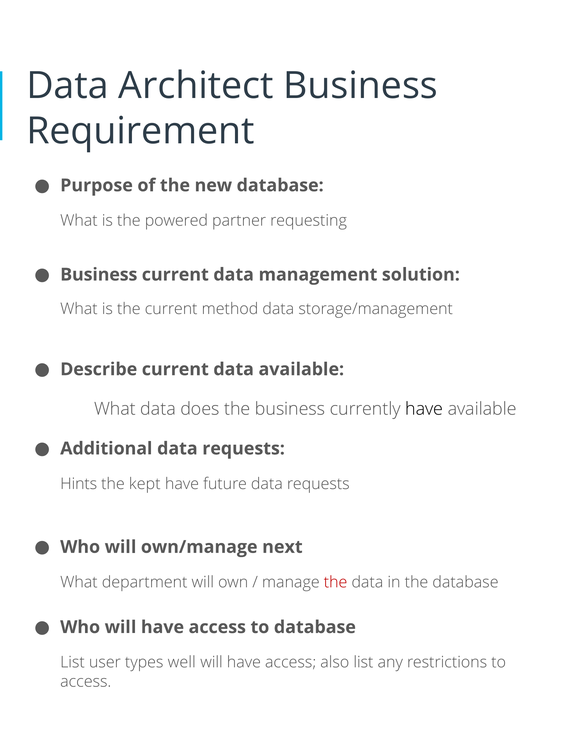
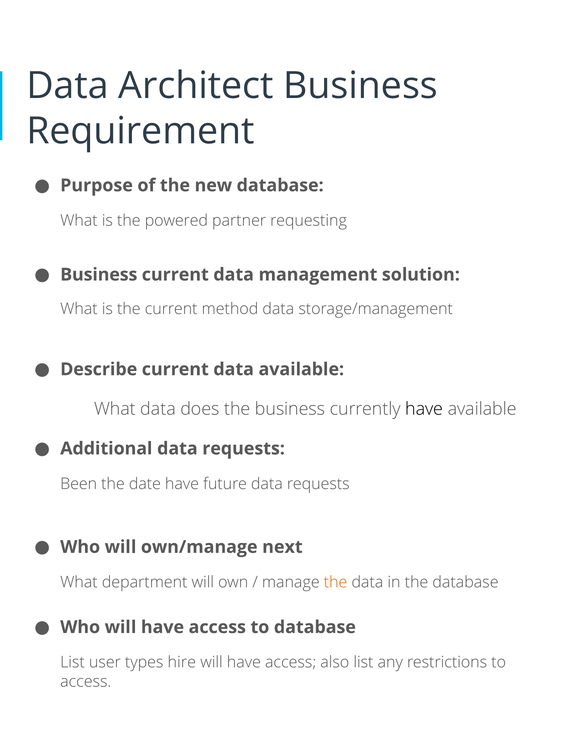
Hints: Hints -> Been
kept: kept -> date
the at (336, 582) colour: red -> orange
well: well -> hire
